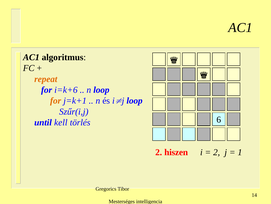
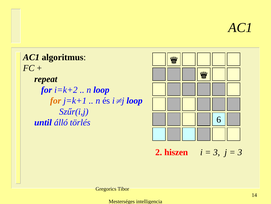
repeat colour: orange -> black
i=k+6: i=k+6 -> i=k+2
kell: kell -> álló
2 at (217, 152): 2 -> 3
1 at (240, 152): 1 -> 3
